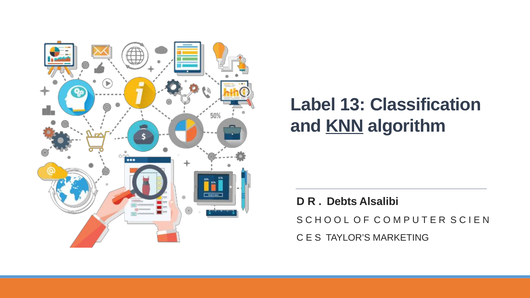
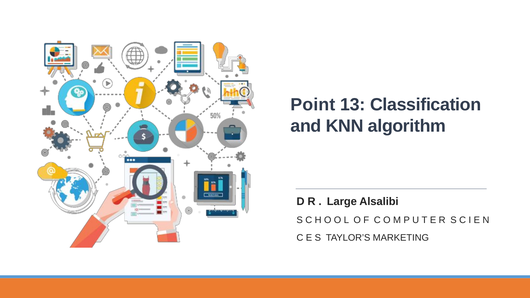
Label: Label -> Point
KNN underline: present -> none
Debts: Debts -> Large
